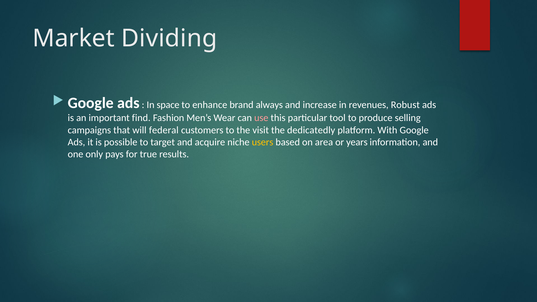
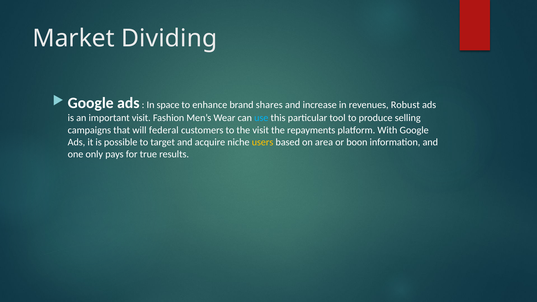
always: always -> shares
important find: find -> visit
use colour: pink -> light blue
dedicatedly: dedicatedly -> repayments
years: years -> boon
